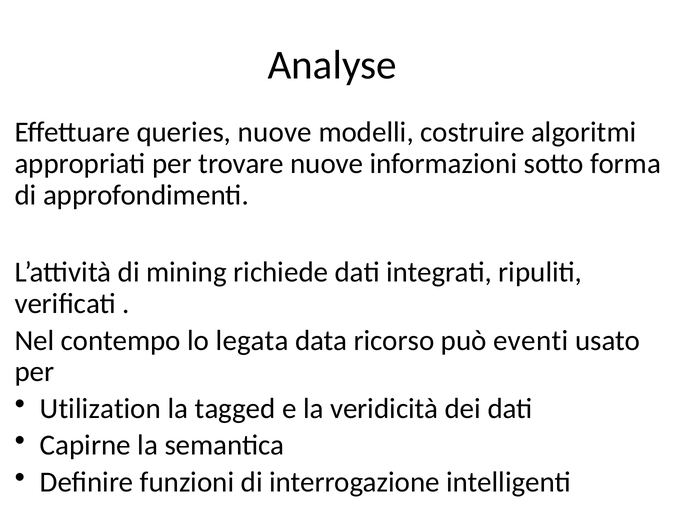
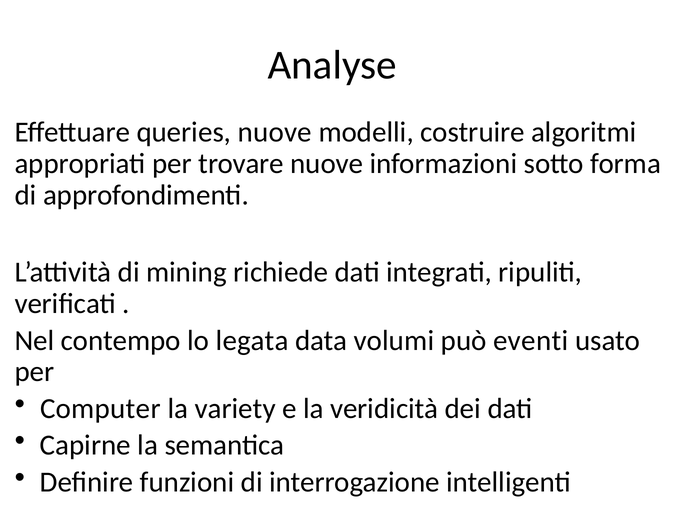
ricorso: ricorso -> volumi
Utilization: Utilization -> Computer
tagged: tagged -> variety
